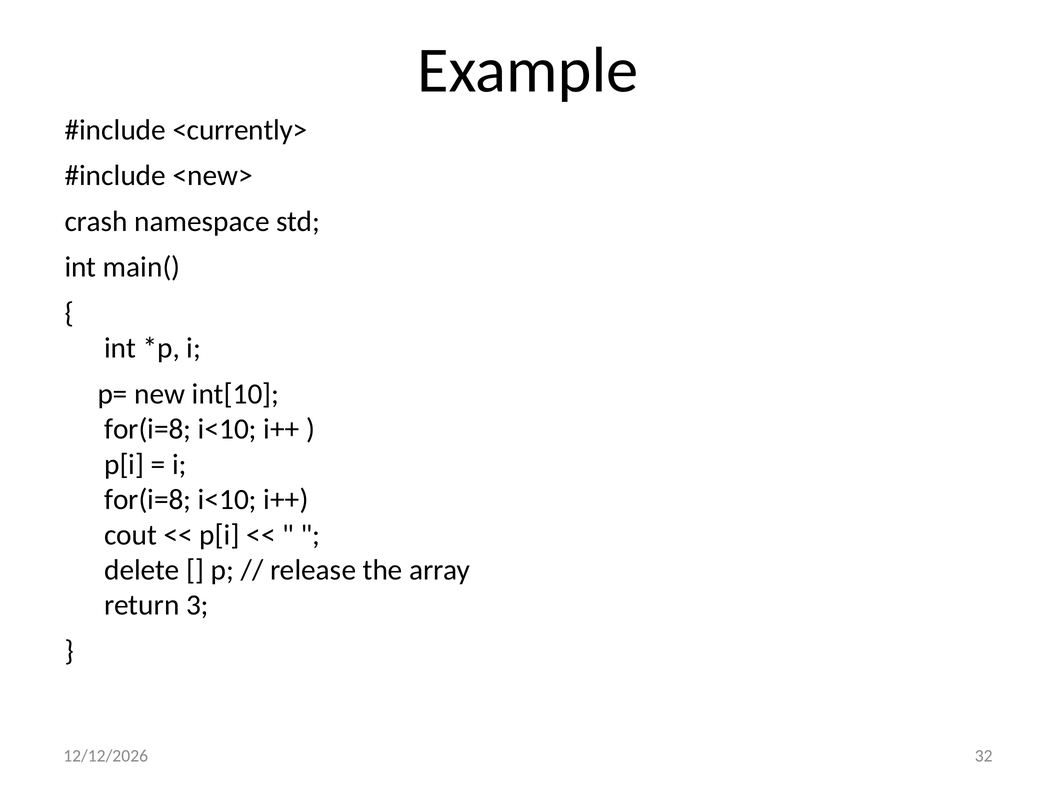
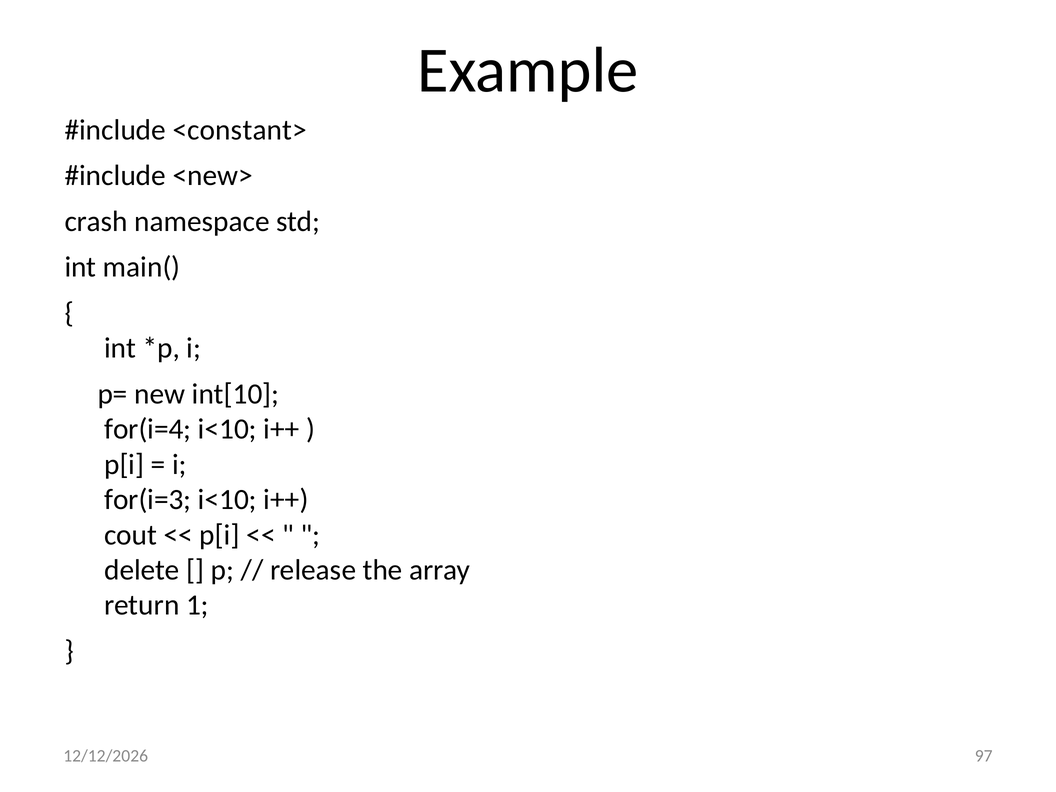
<currently>: <currently> -> <constant>
for(i=8 at (148, 429): for(i=8 -> for(i=4
for(i=8 at (148, 500): for(i=8 -> for(i=3
3: 3 -> 1
32: 32 -> 97
